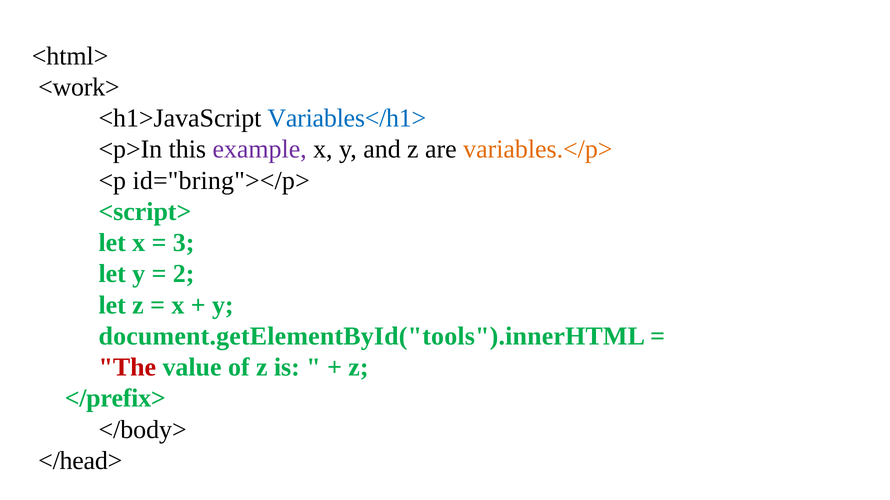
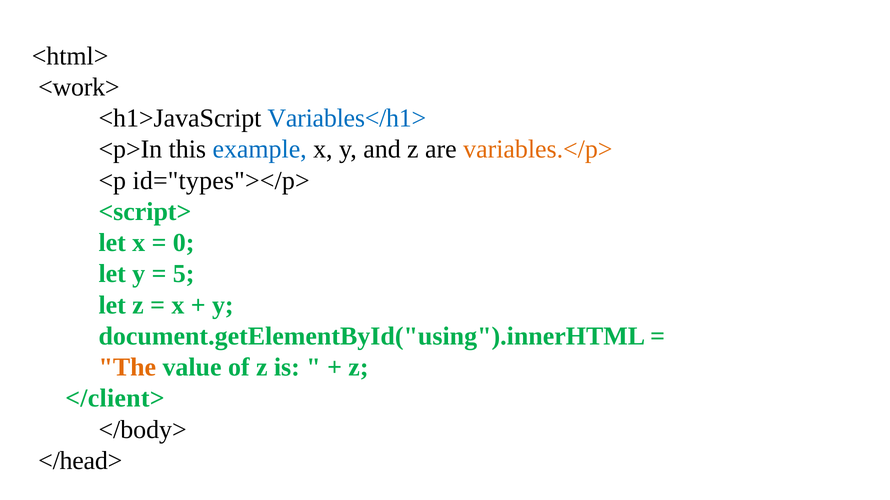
example colour: purple -> blue
id="bring"></p>: id="bring"></p> -> id="types"></p>
3: 3 -> 0
2: 2 -> 5
document.getElementById("tools").innerHTML: document.getElementById("tools").innerHTML -> document.getElementById("using").innerHTML
The colour: red -> orange
</prefix>: </prefix> -> </client>
